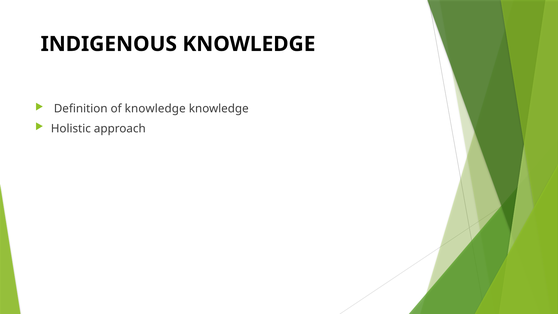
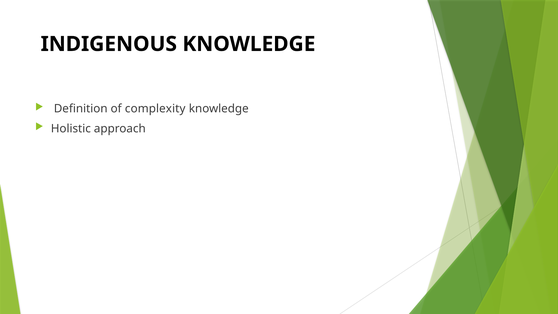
of knowledge: knowledge -> complexity
